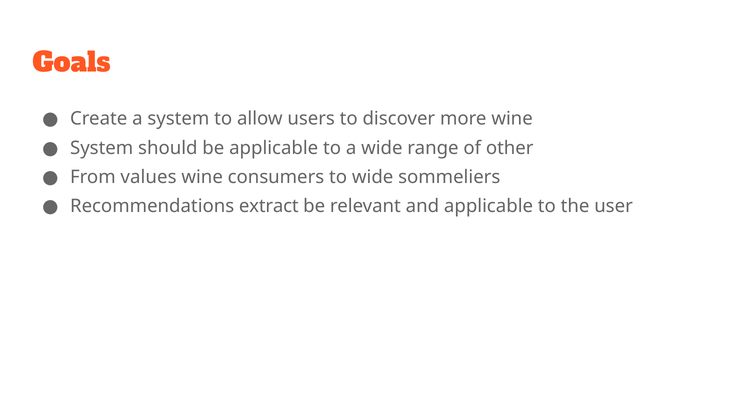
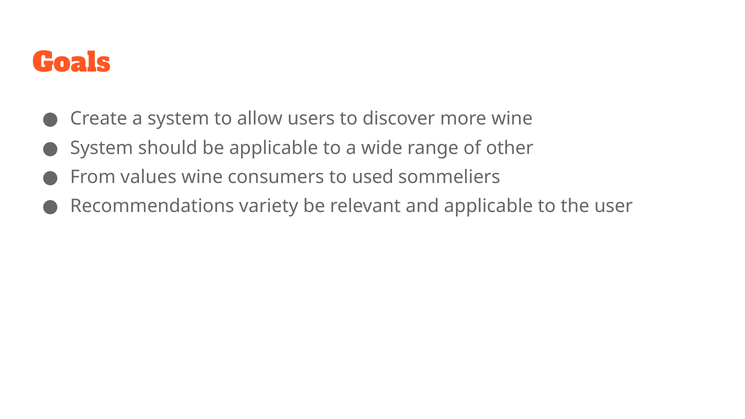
to wide: wide -> used
extract: extract -> variety
